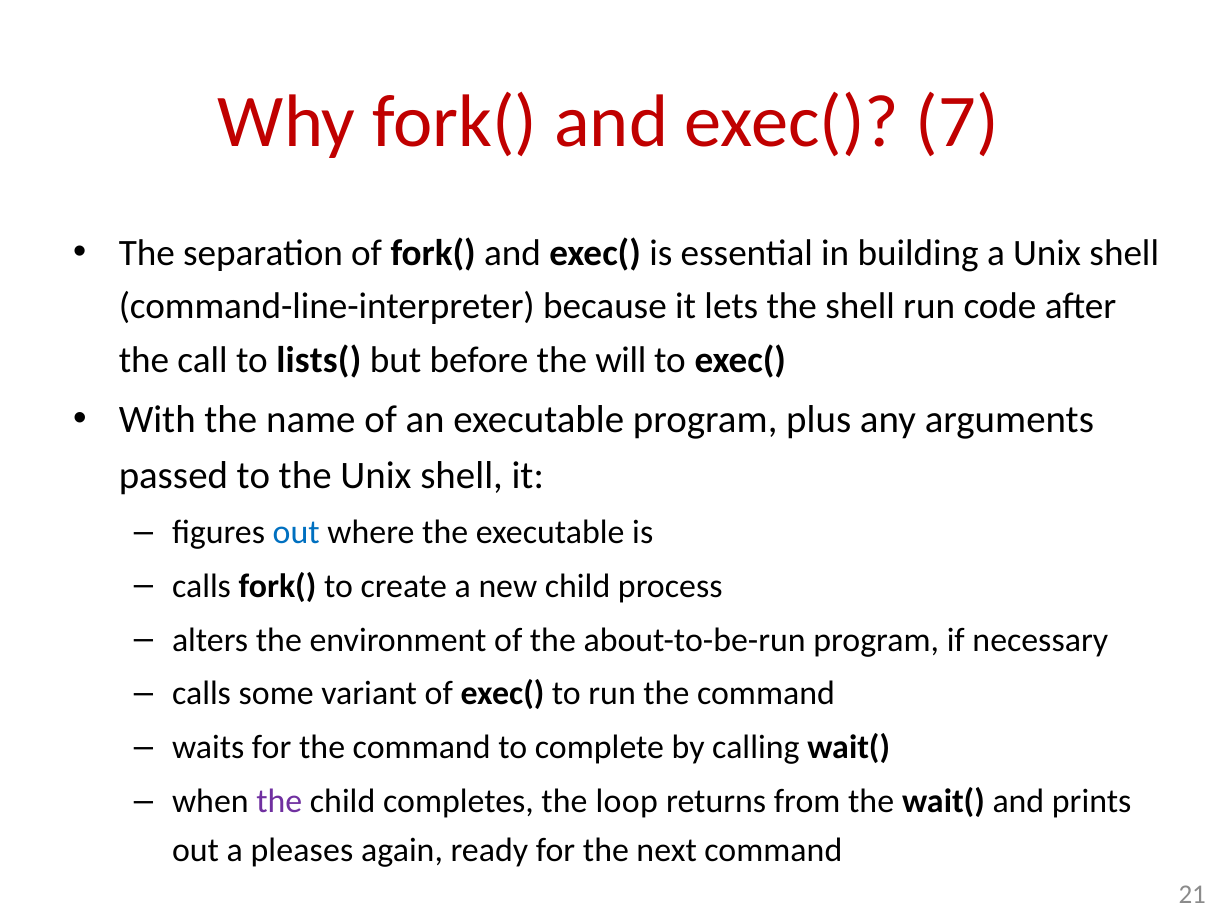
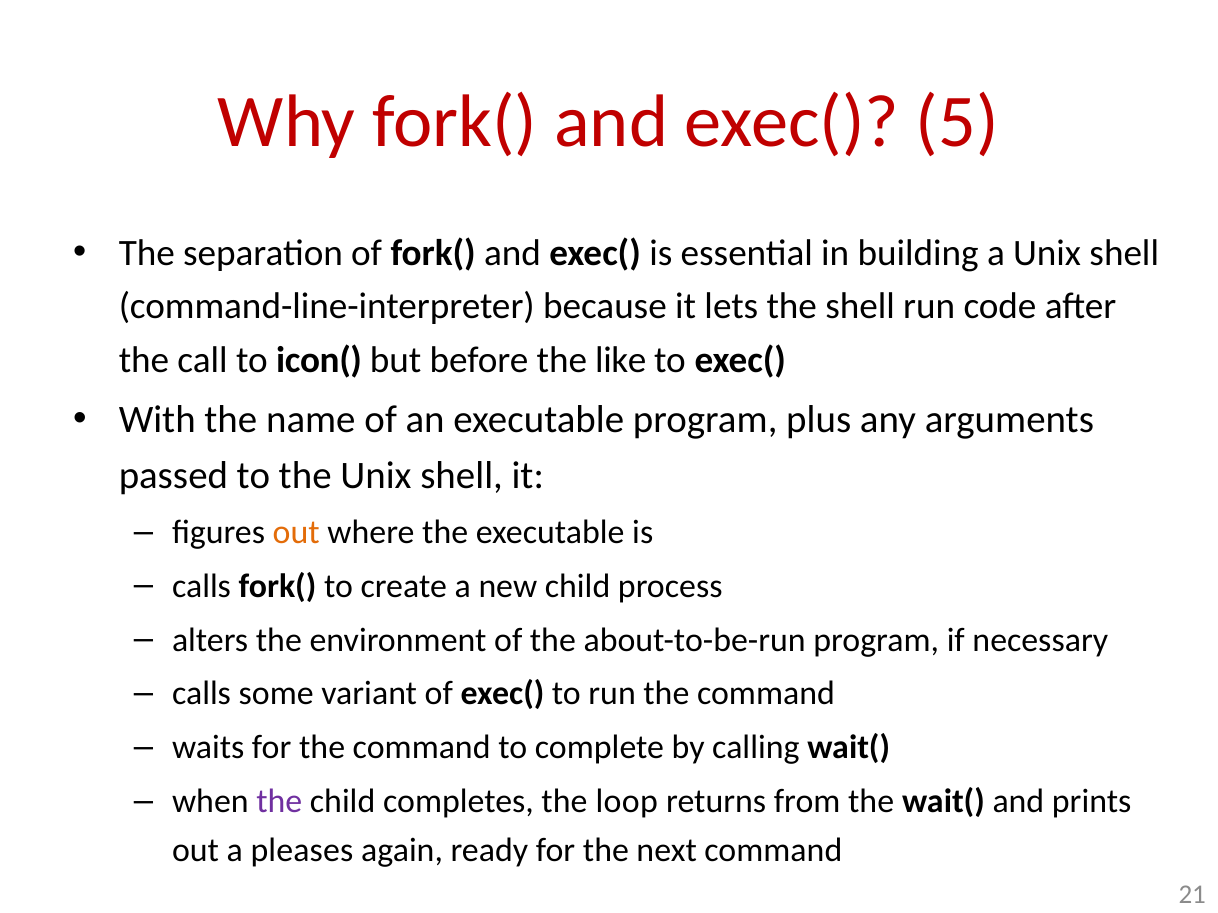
7: 7 -> 5
lists(: lists( -> icon(
will: will -> like
out at (296, 533) colour: blue -> orange
